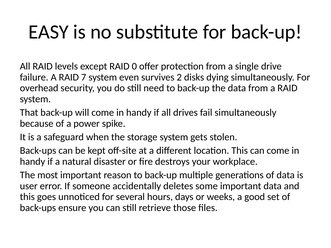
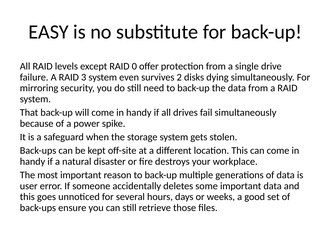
7: 7 -> 3
overhead: overhead -> mirroring
